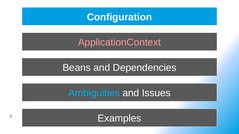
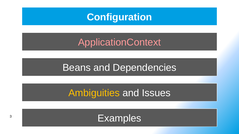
Ambiguities colour: light blue -> yellow
